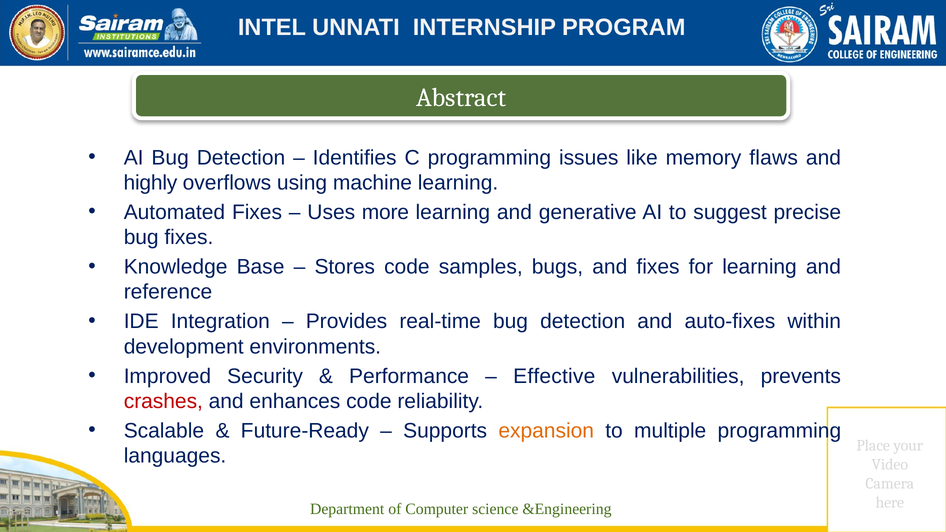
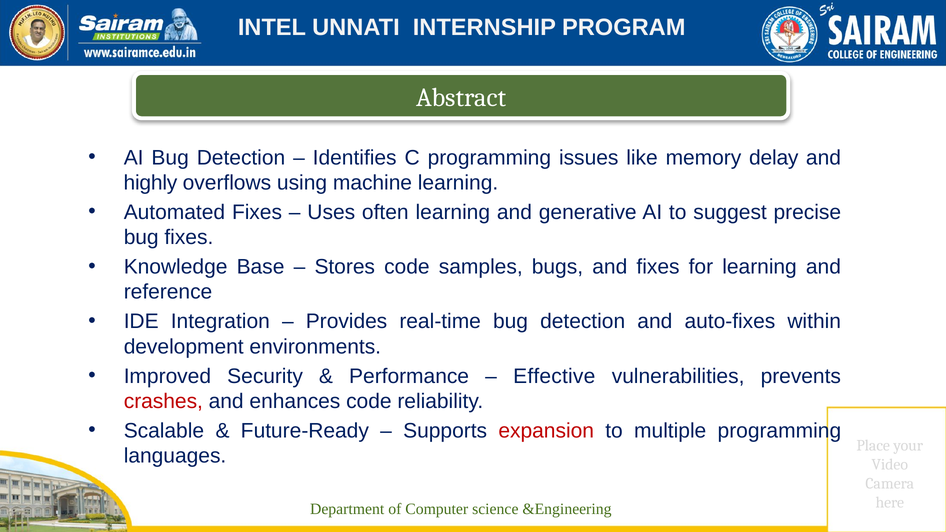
flaws: flaws -> delay
more: more -> often
expansion colour: orange -> red
